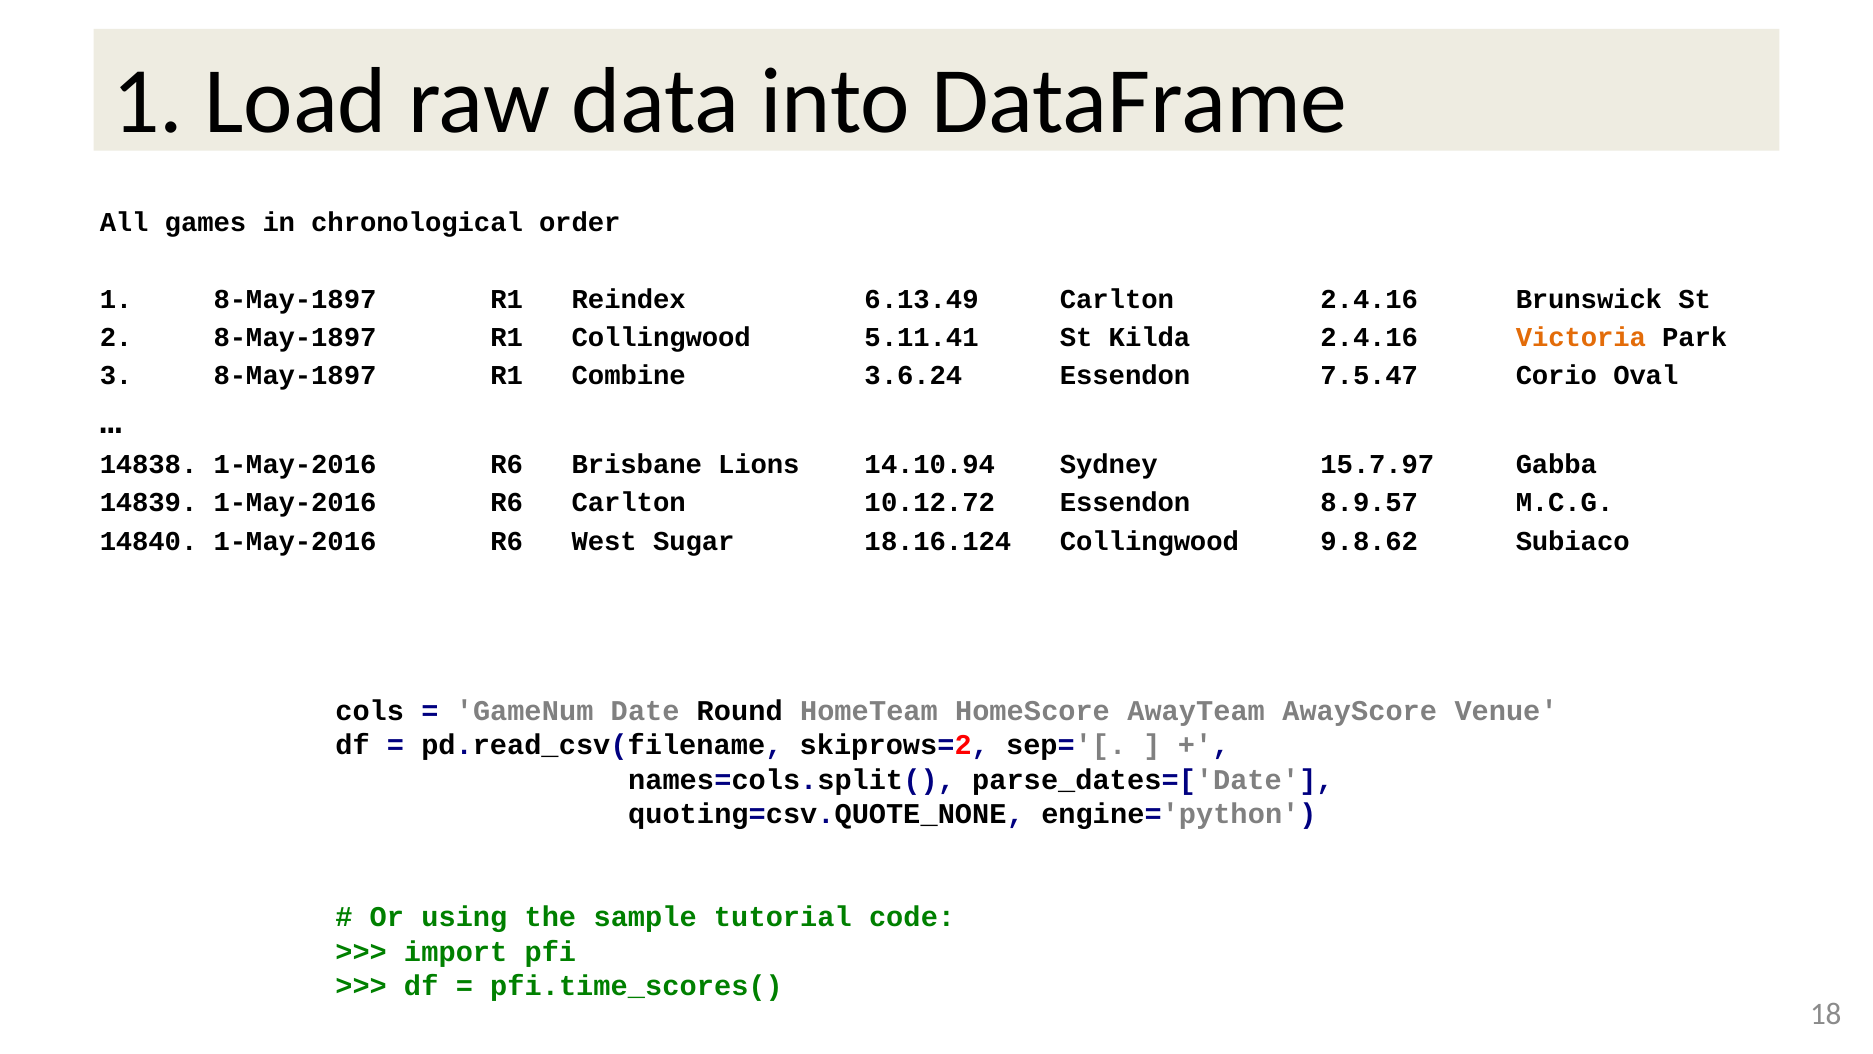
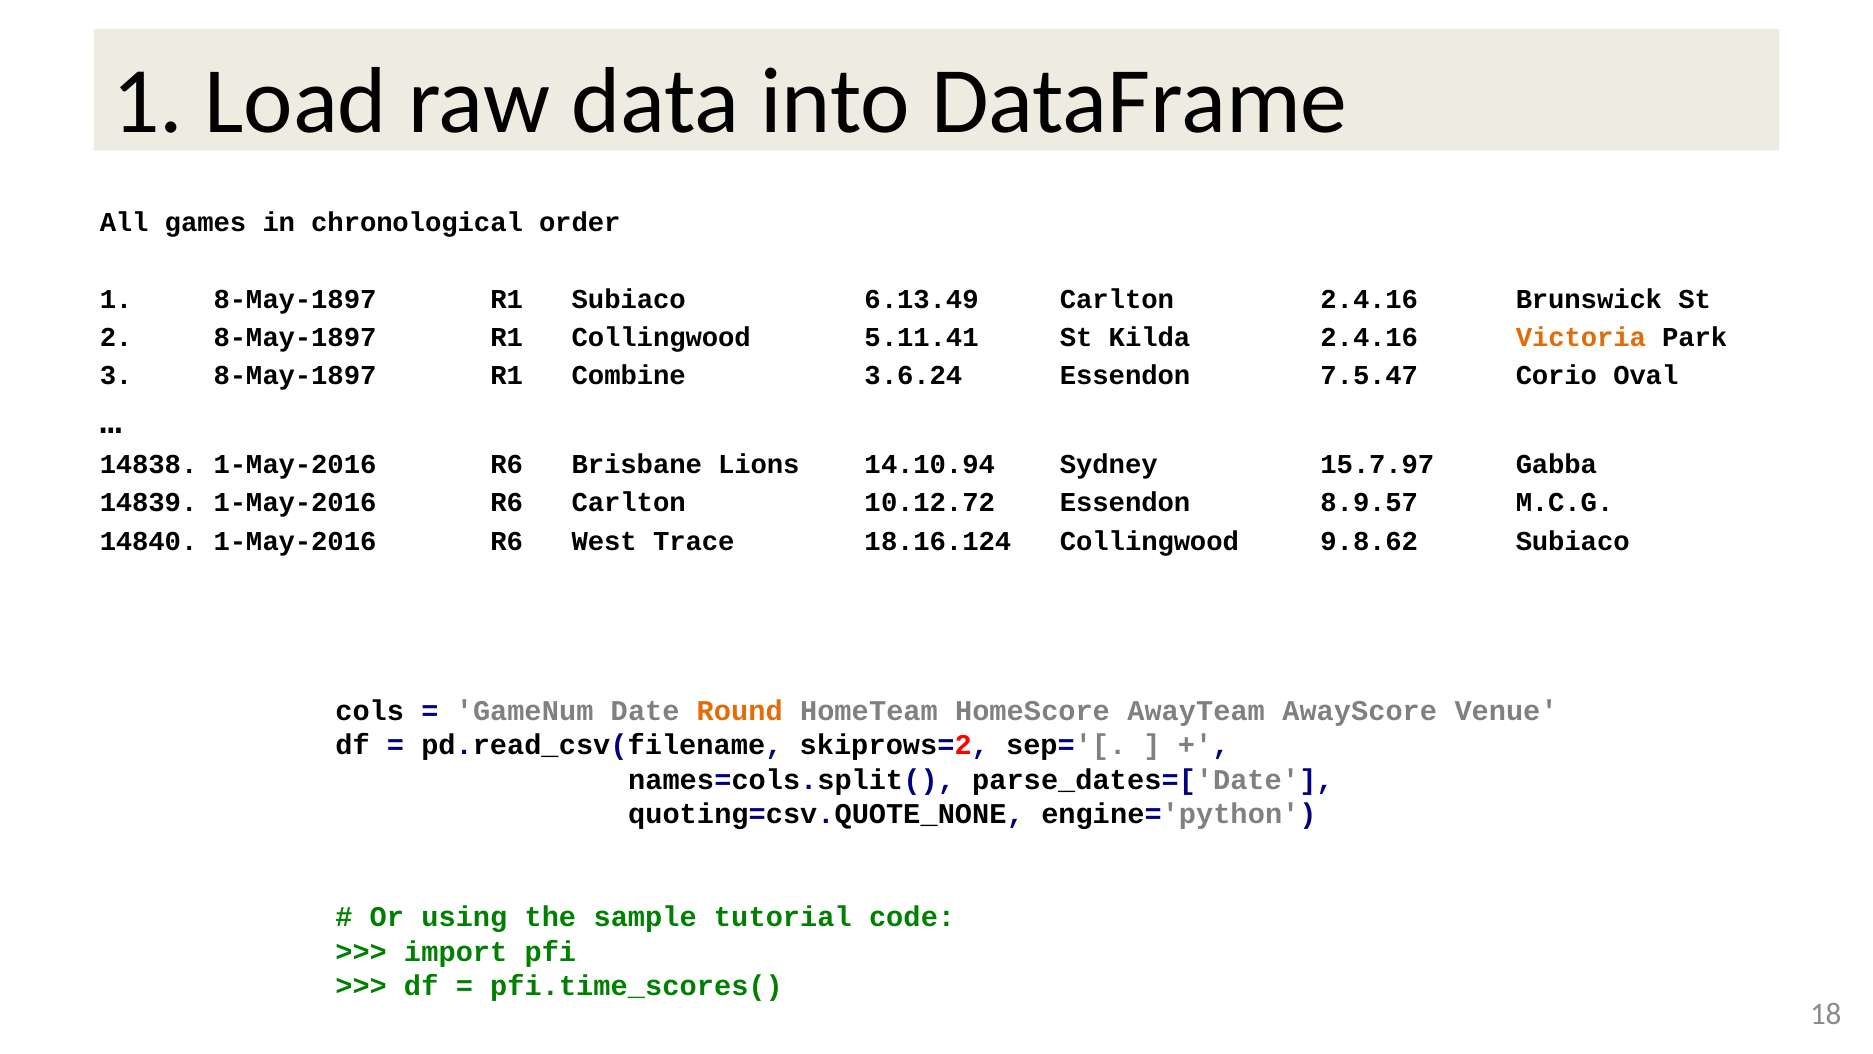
R1 Reindex: Reindex -> Subiaco
Sugar: Sugar -> Trace
Round colour: black -> orange
